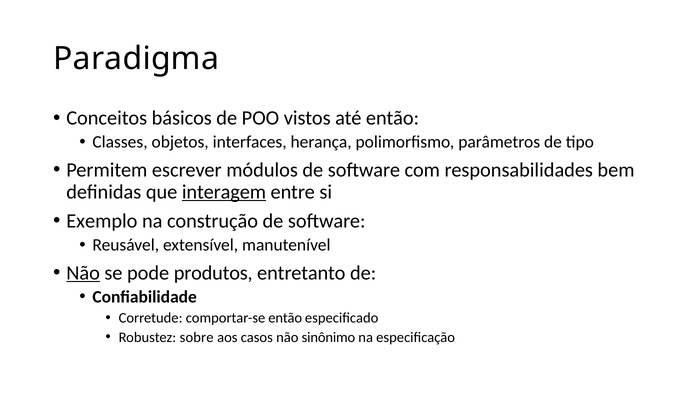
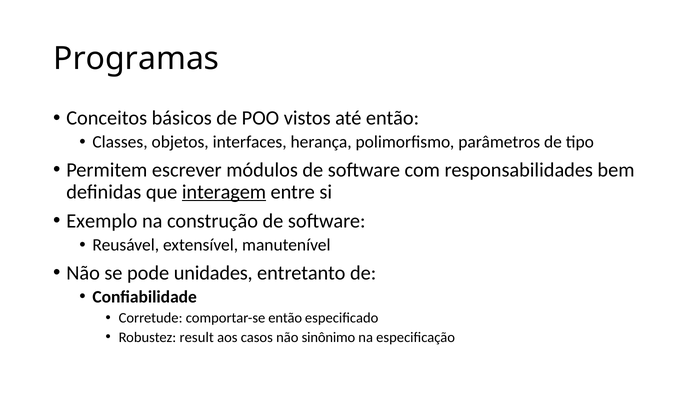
Paradigma: Paradigma -> Programas
Não at (83, 273) underline: present -> none
produtos: produtos -> unidades
sobre: sobre -> result
